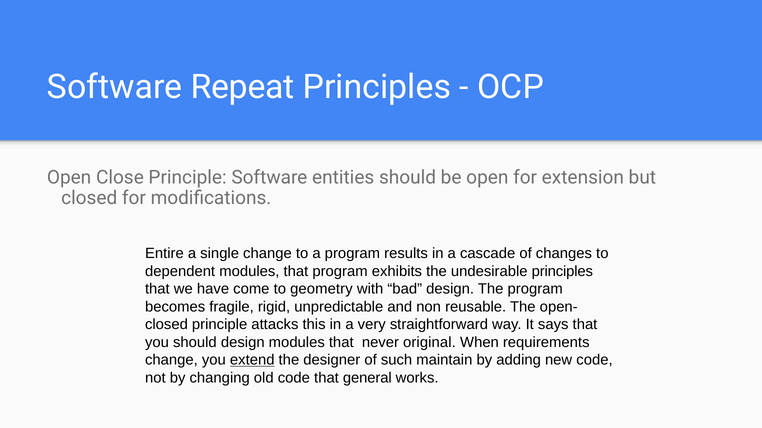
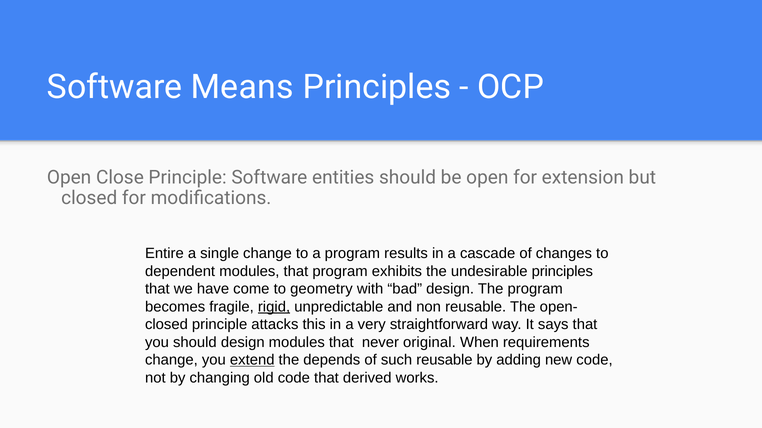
Repeat: Repeat -> Means
rigid underline: none -> present
designer: designer -> depends
such maintain: maintain -> reusable
general: general -> derived
